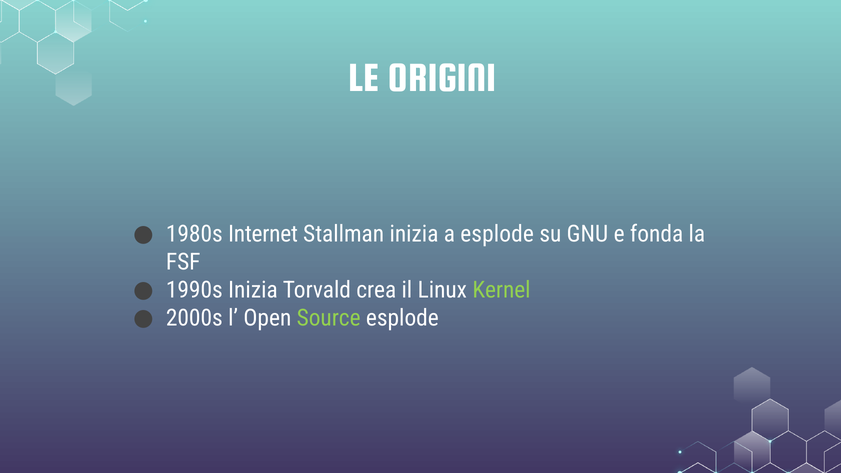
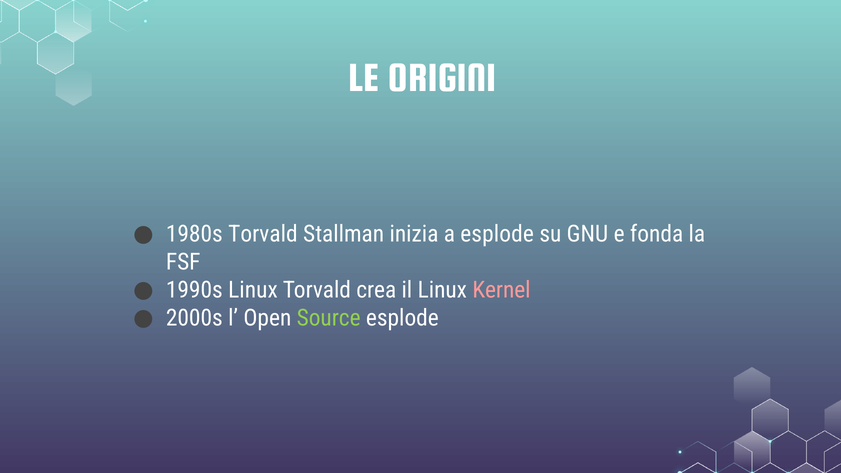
1980s Internet: Internet -> Torvald
1990s Inizia: Inizia -> Linux
Kernel colour: light green -> pink
